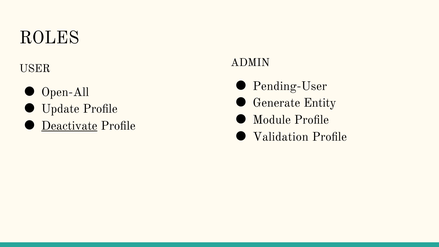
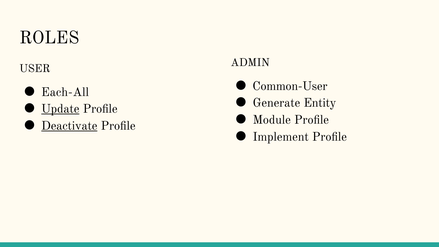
Pending-User: Pending-User -> Common-User
Open-All: Open-All -> Each-All
Update underline: none -> present
Validation: Validation -> Implement
